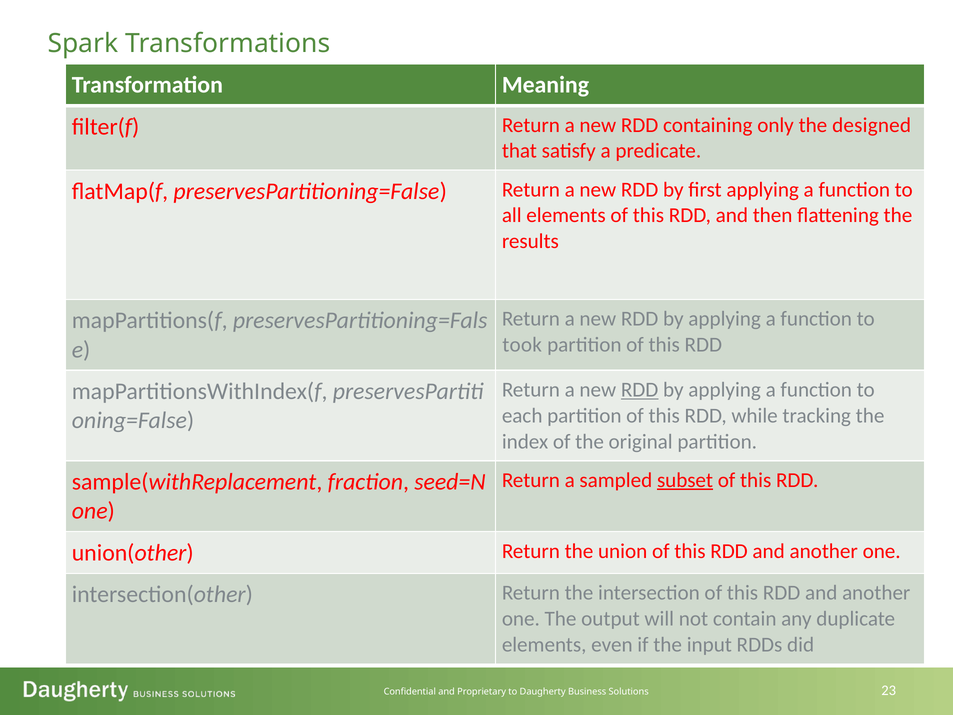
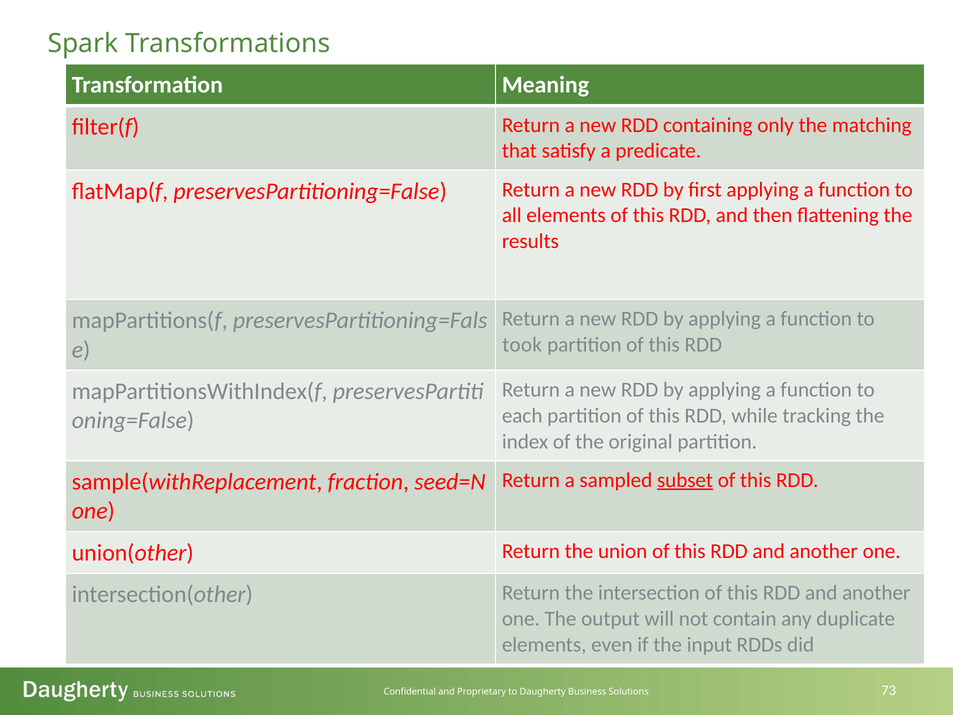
designed: designed -> matching
RDD at (640, 390) underline: present -> none
23: 23 -> 73
